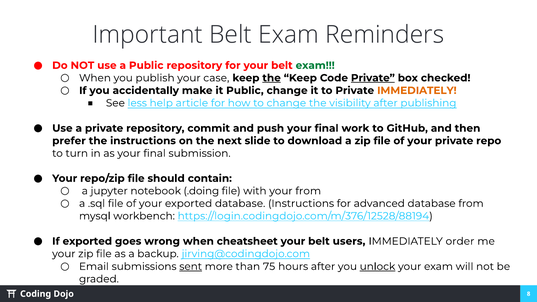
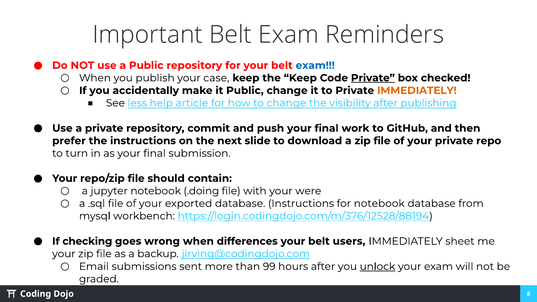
exam at (315, 65) colour: green -> blue
the at (272, 78) underline: present -> none
your from: from -> were
for advanced: advanced -> notebook
If exported: exported -> checking
cheatsheet: cheatsheet -> differences
order: order -> sheet
sent underline: present -> none
75: 75 -> 99
